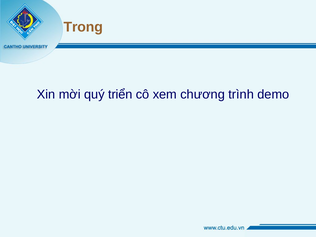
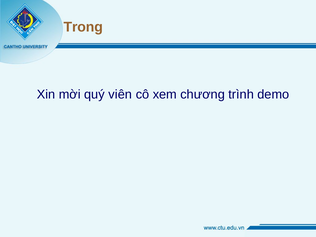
triển: triển -> viên
